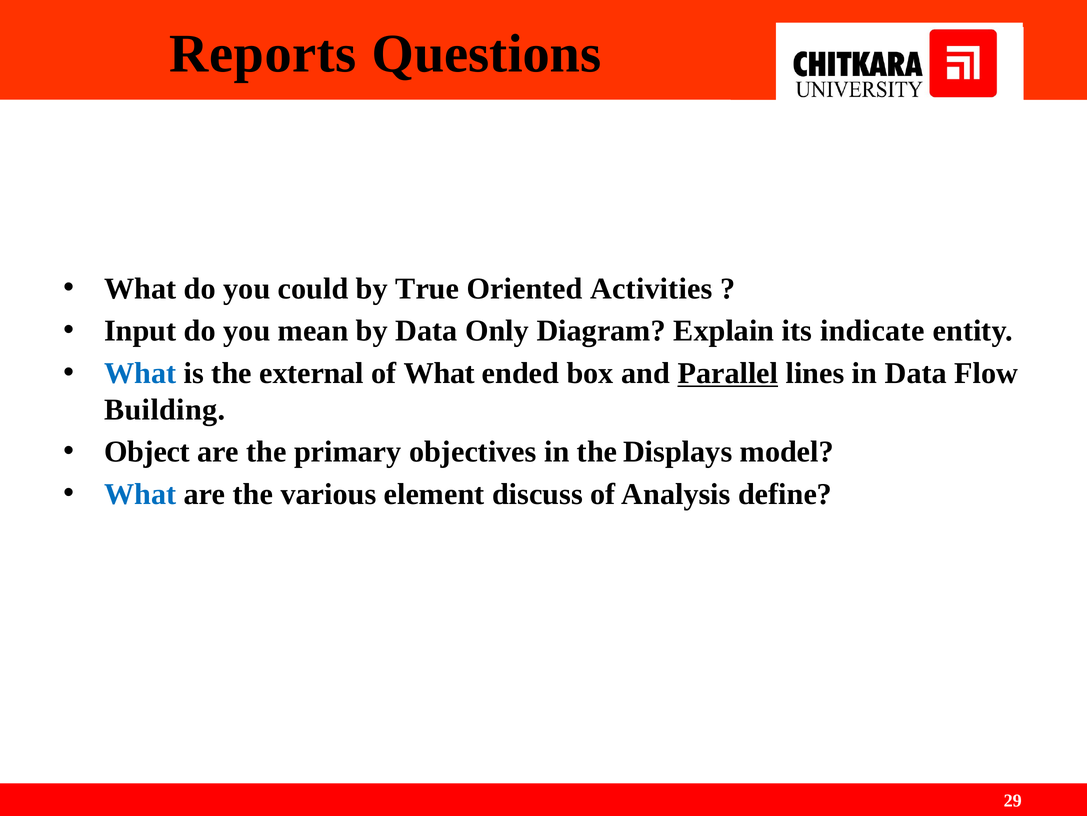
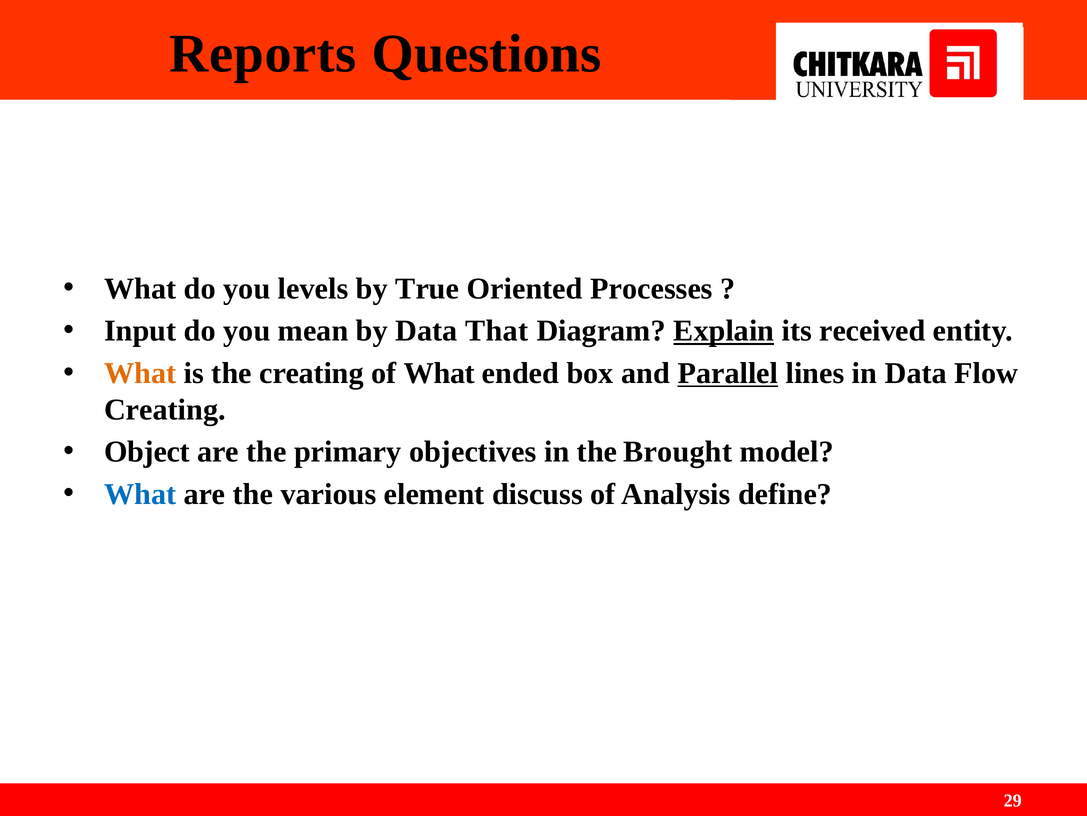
could: could -> levels
Activities: Activities -> Processes
Only: Only -> That
Explain underline: none -> present
indicate: indicate -> received
What at (140, 373) colour: blue -> orange
the external: external -> creating
Building at (165, 409): Building -> Creating
Displays: Displays -> Brought
